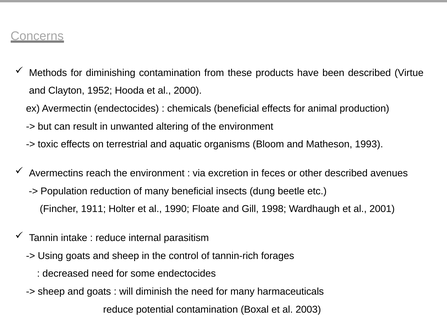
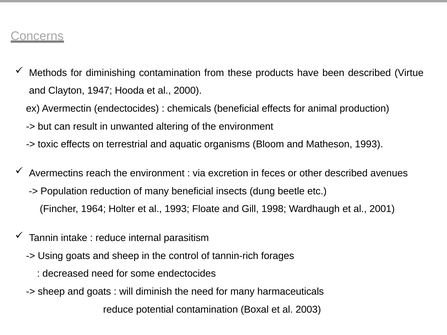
1952: 1952 -> 1947
1911: 1911 -> 1964
al 1990: 1990 -> 1993
